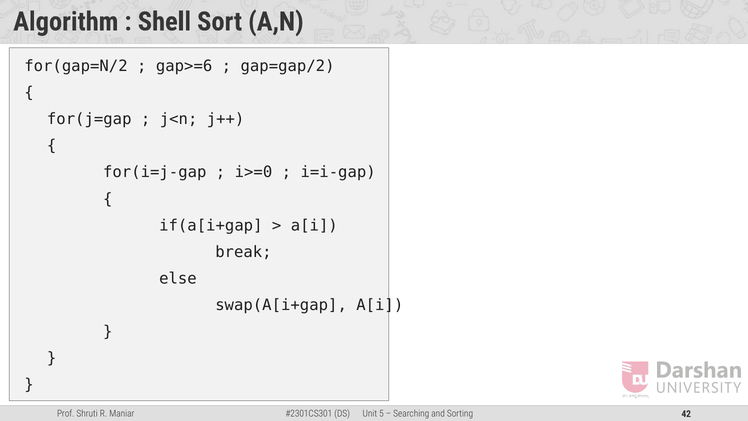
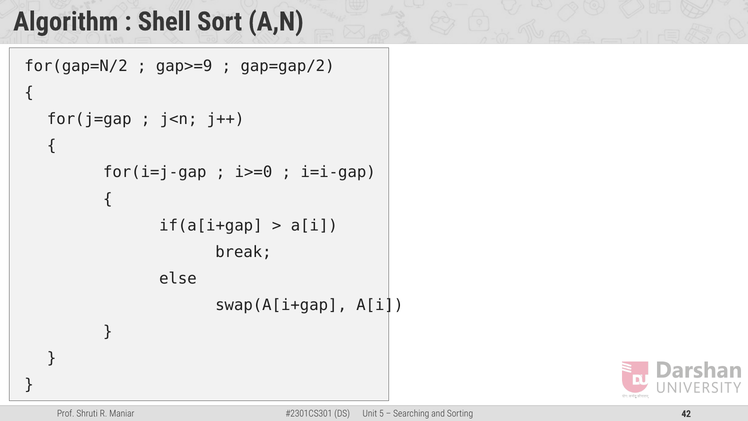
gap>=6: gap>=6 -> gap>=9
